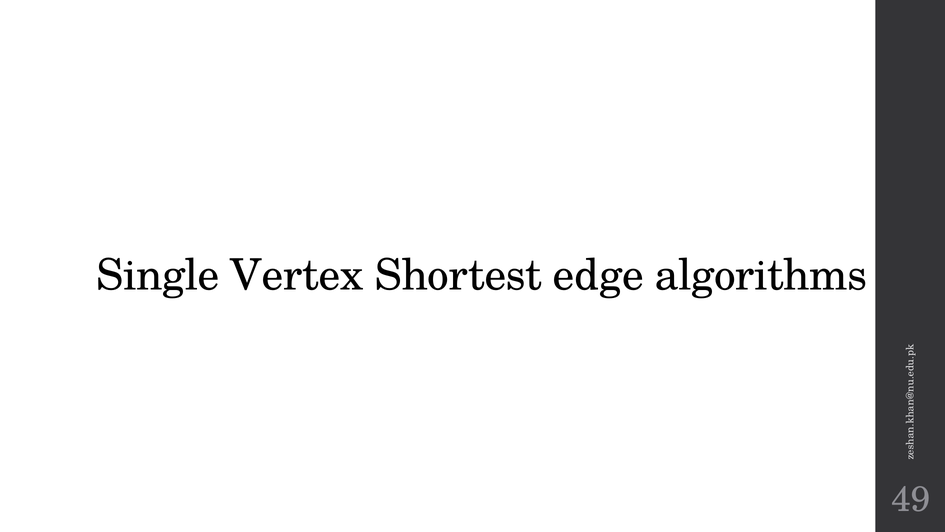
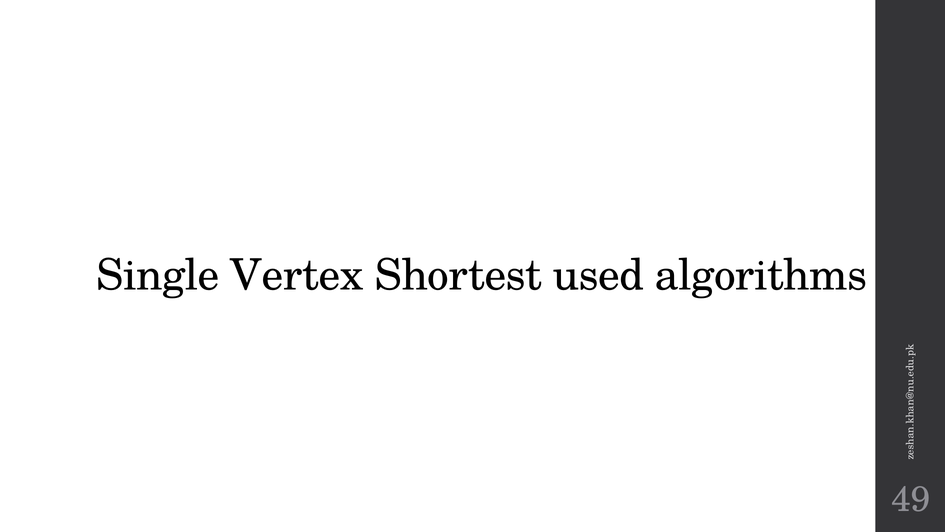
edge: edge -> used
